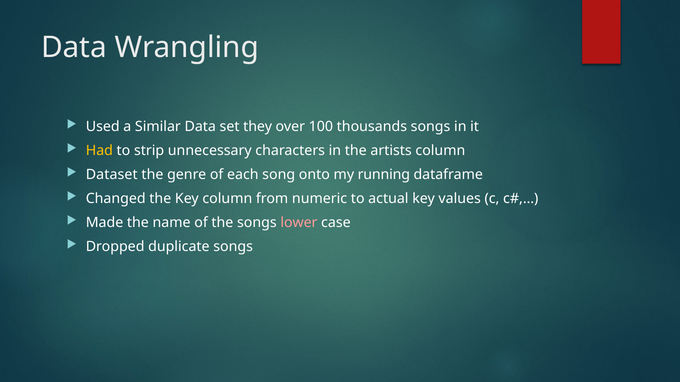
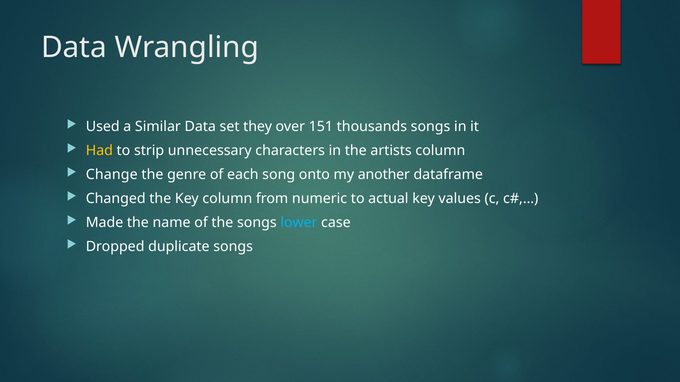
100: 100 -> 151
Dataset: Dataset -> Change
running: running -> another
lower colour: pink -> light blue
